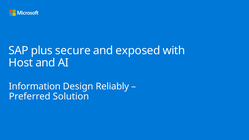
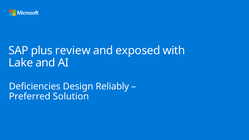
secure: secure -> review
Host: Host -> Lake
Information: Information -> Deficiencies
